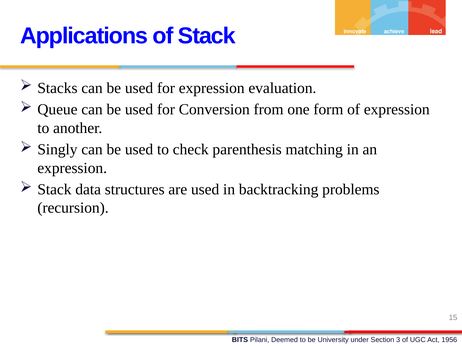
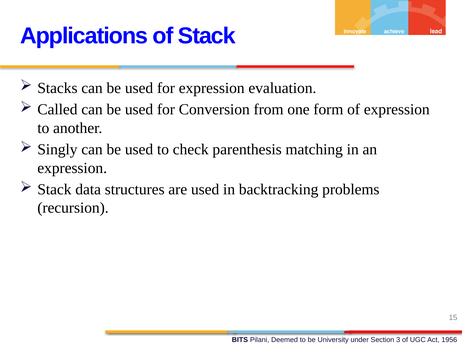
Queue: Queue -> Called
